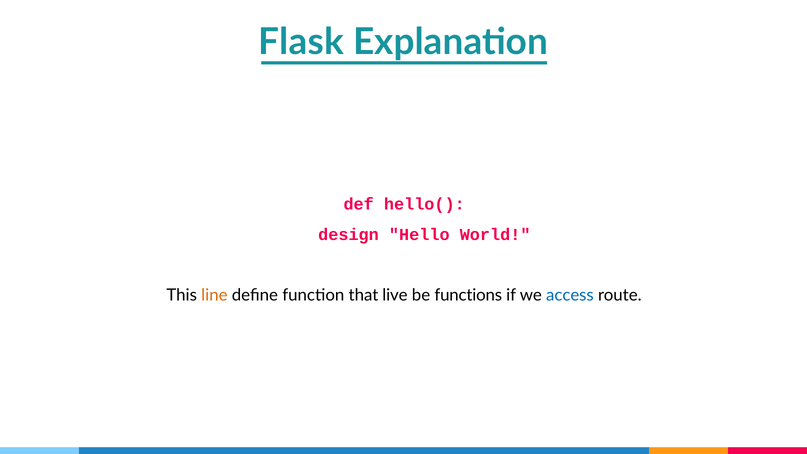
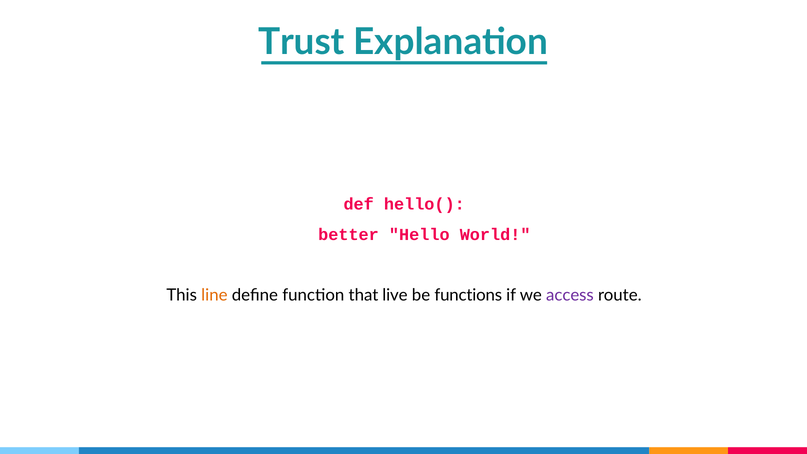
Flask: Flask -> Trust
design: design -> better
access colour: blue -> purple
